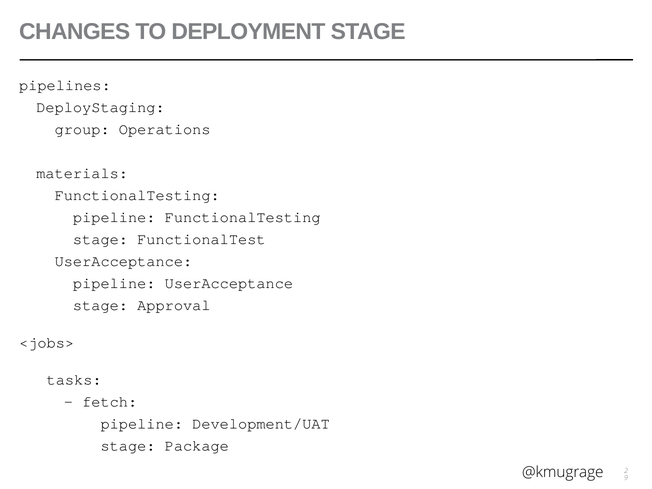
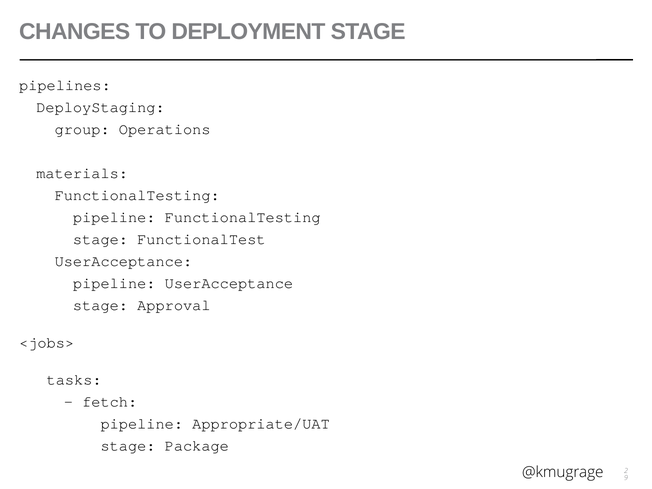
Development/UAT: Development/UAT -> Appropriate/UAT
